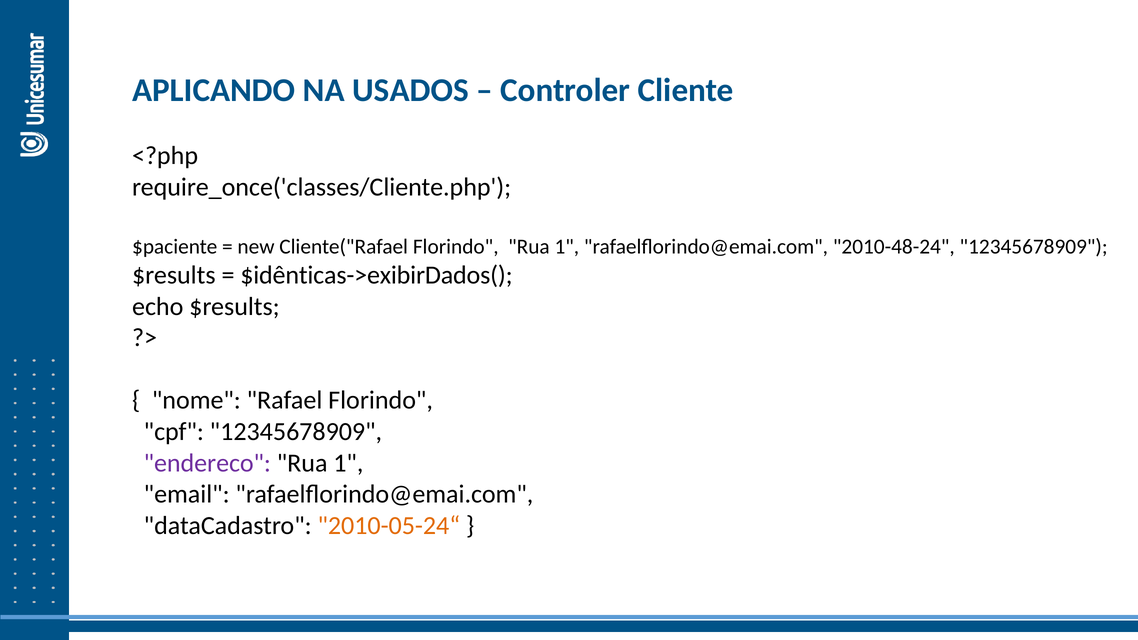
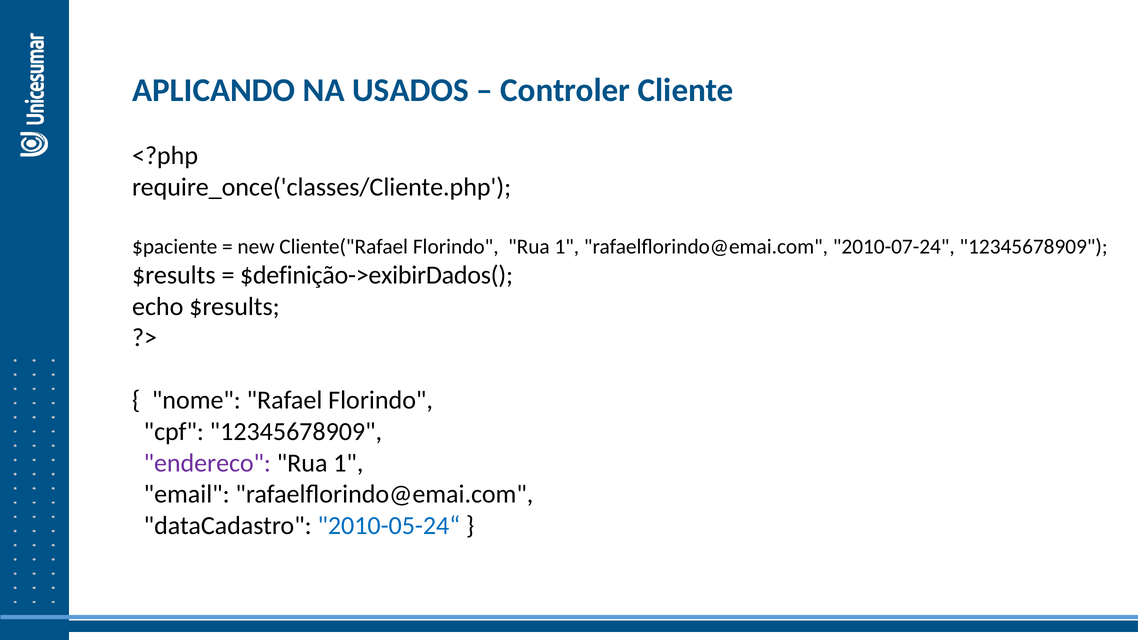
2010-48-24: 2010-48-24 -> 2010-07-24
$idênticas->exibirDados(: $idênticas->exibirDados( -> $definição->exibirDados(
2010-05-24“ colour: orange -> blue
